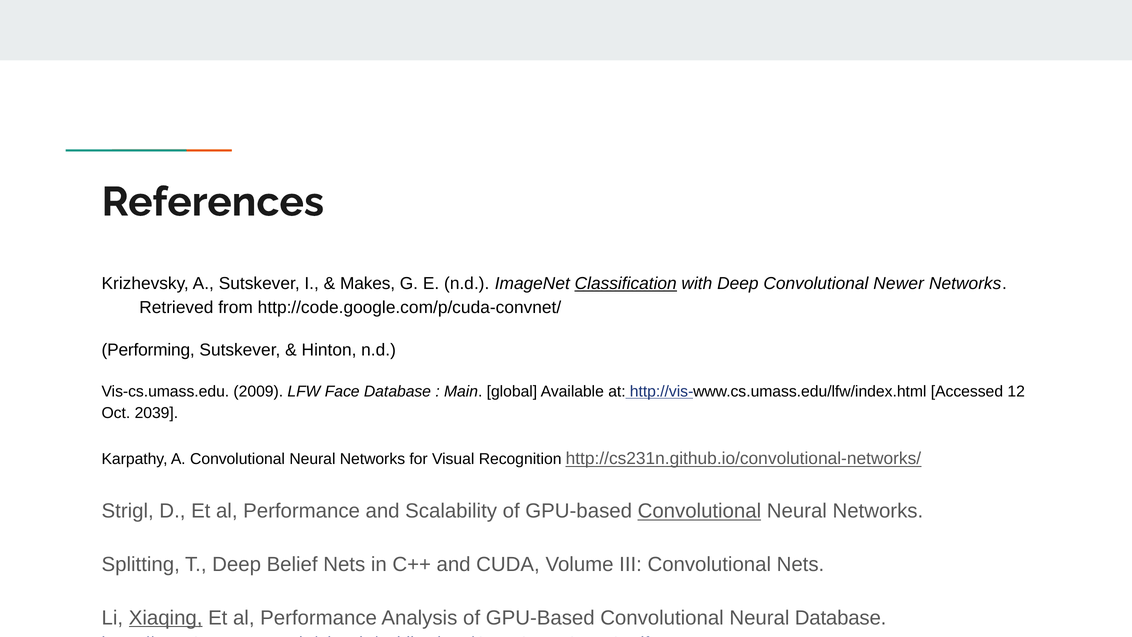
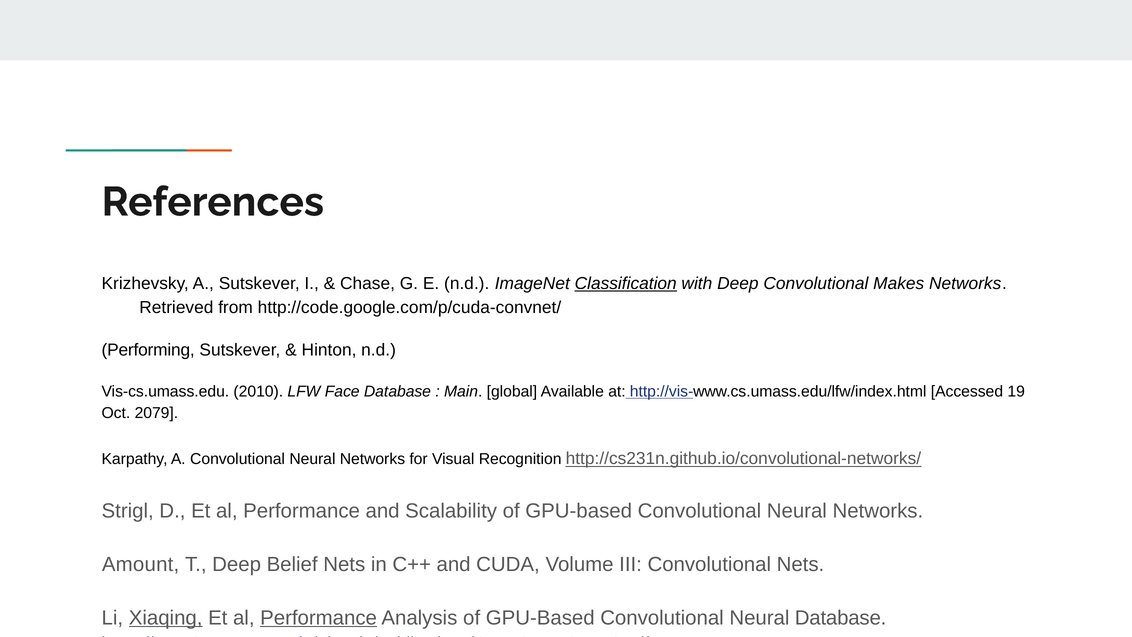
Makes: Makes -> Chase
Newer: Newer -> Makes
2009: 2009 -> 2010
12: 12 -> 19
2039: 2039 -> 2079
Convolutional at (699, 511) underline: present -> none
Splitting: Splitting -> Amount
Performance at (319, 618) underline: none -> present
